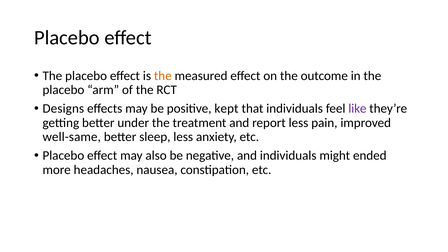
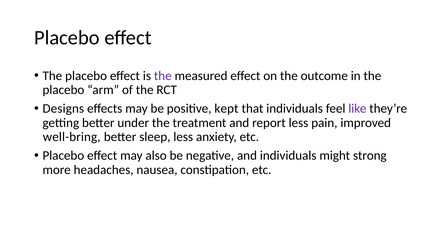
the at (163, 76) colour: orange -> purple
well-same: well-same -> well-bring
ended: ended -> strong
